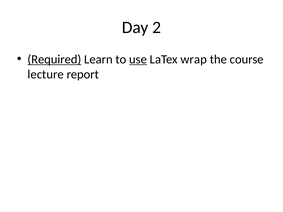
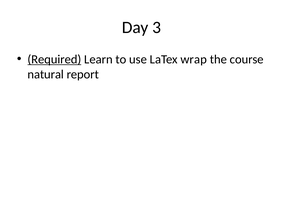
2: 2 -> 3
use underline: present -> none
lecture: lecture -> natural
